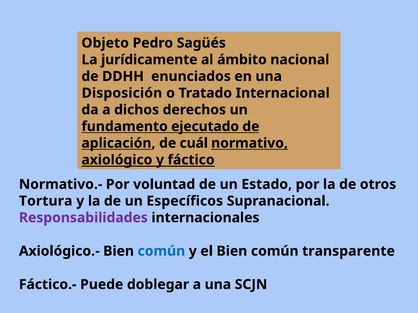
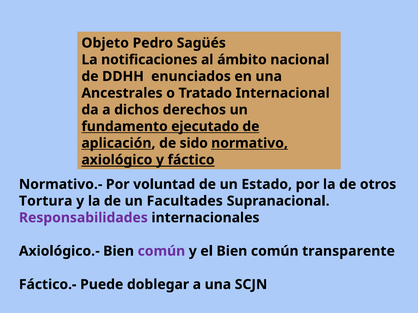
jurídicamente: jurídicamente -> notificaciones
Disposición: Disposición -> Ancestrales
cuál: cuál -> sido
Específicos: Específicos -> Facultades
común at (161, 251) colour: blue -> purple
